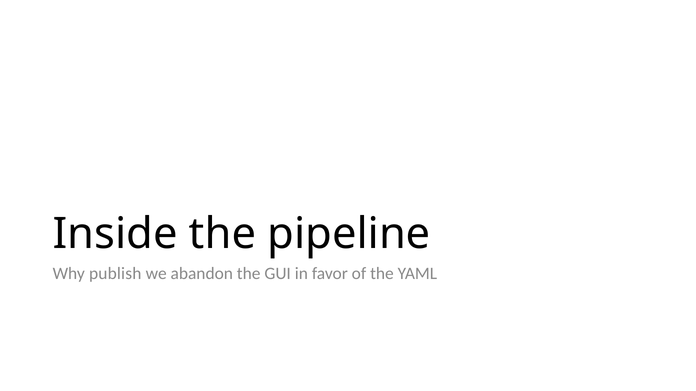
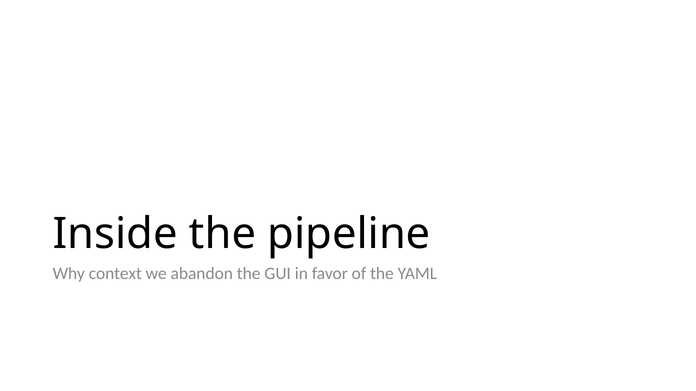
publish: publish -> context
